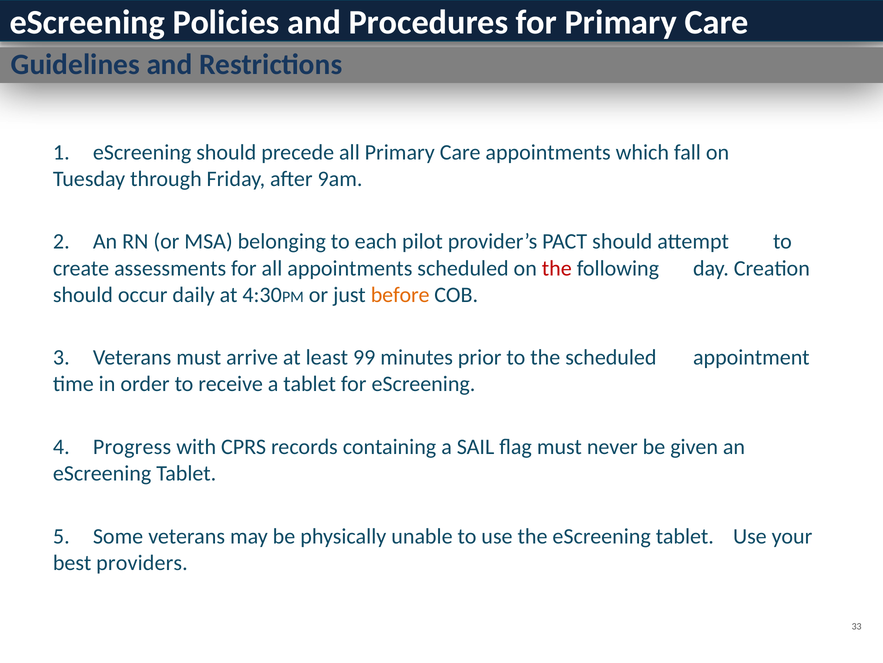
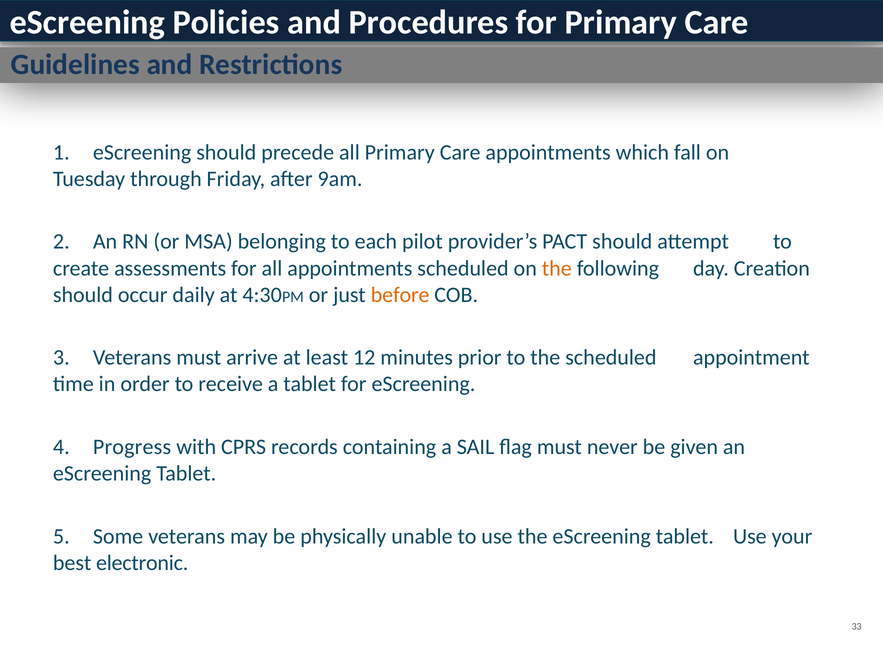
the at (557, 268) colour: red -> orange
99: 99 -> 12
providers: providers -> electronic
